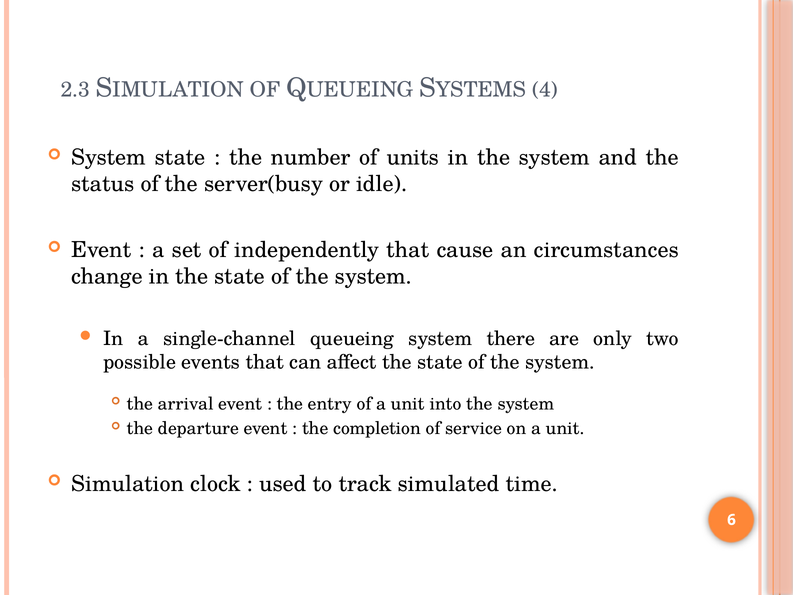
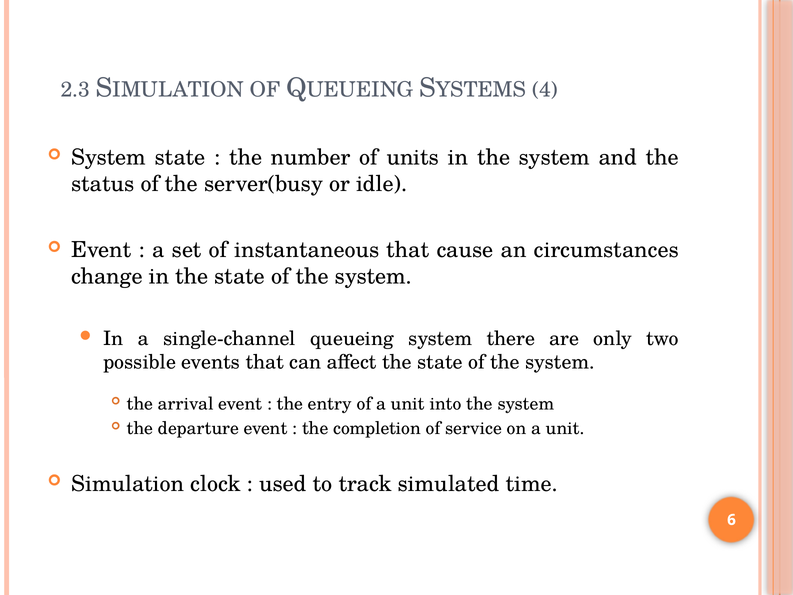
independently: independently -> instantaneous
